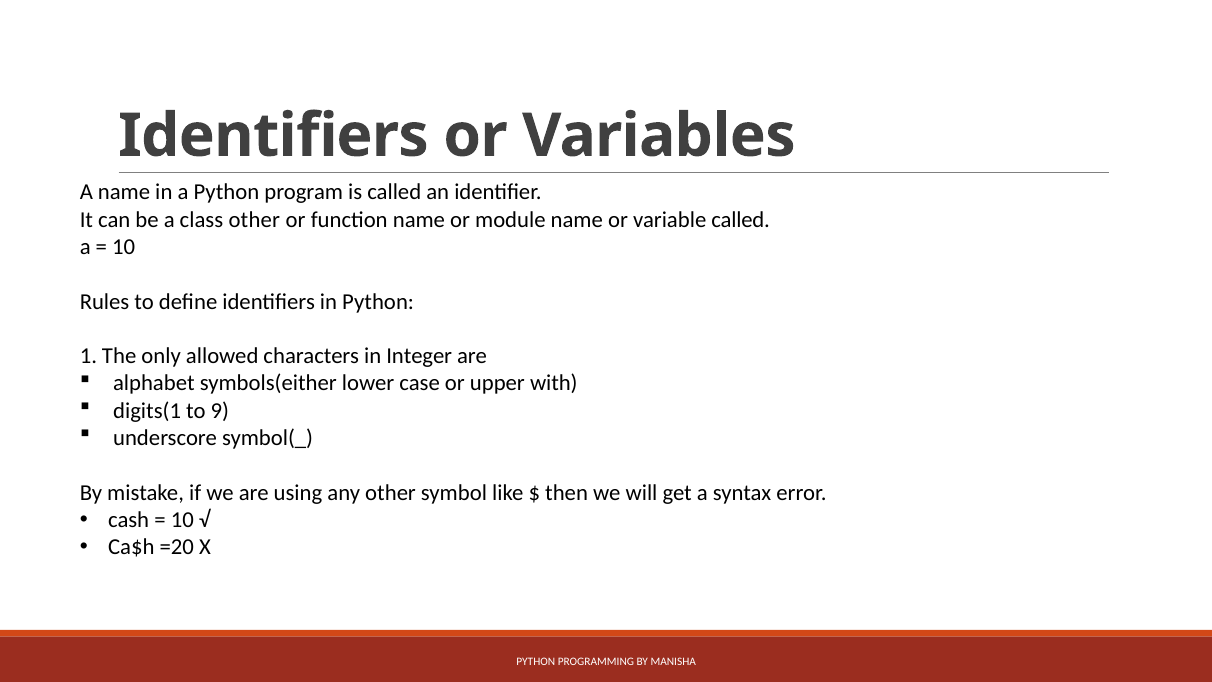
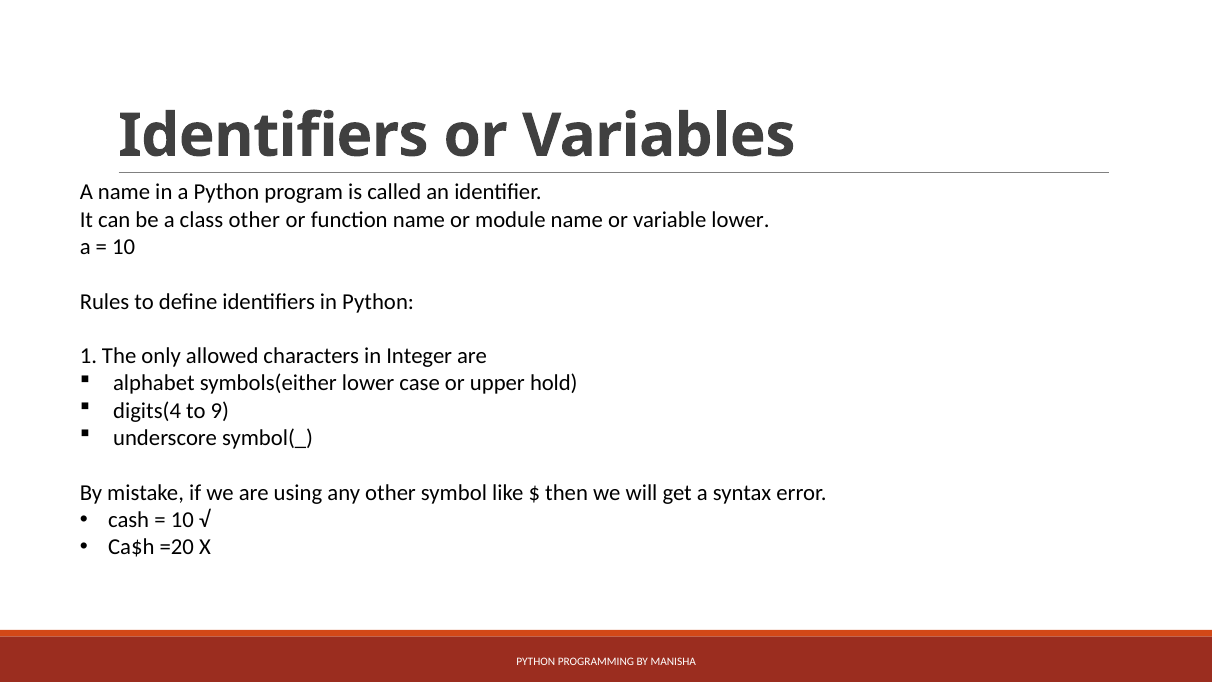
variable called: called -> lower
with: with -> hold
digits(1: digits(1 -> digits(4
